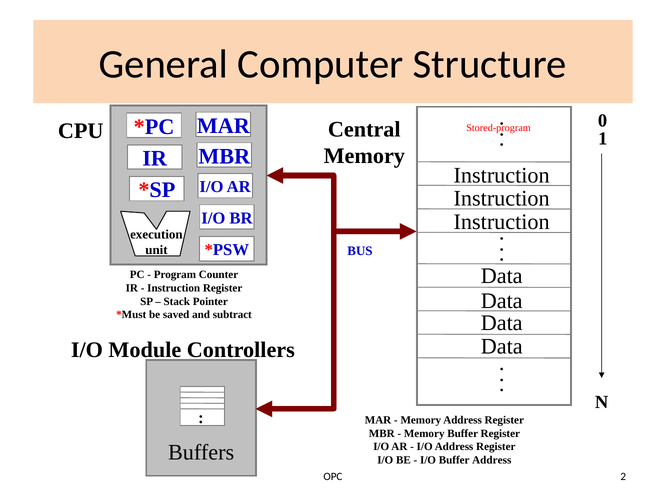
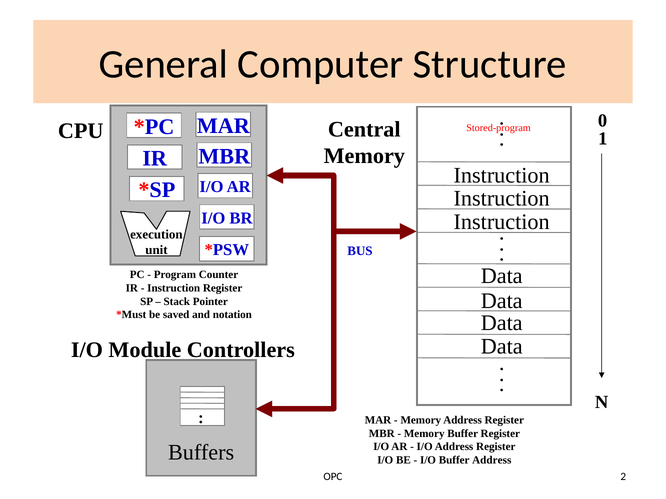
subtract: subtract -> notation
